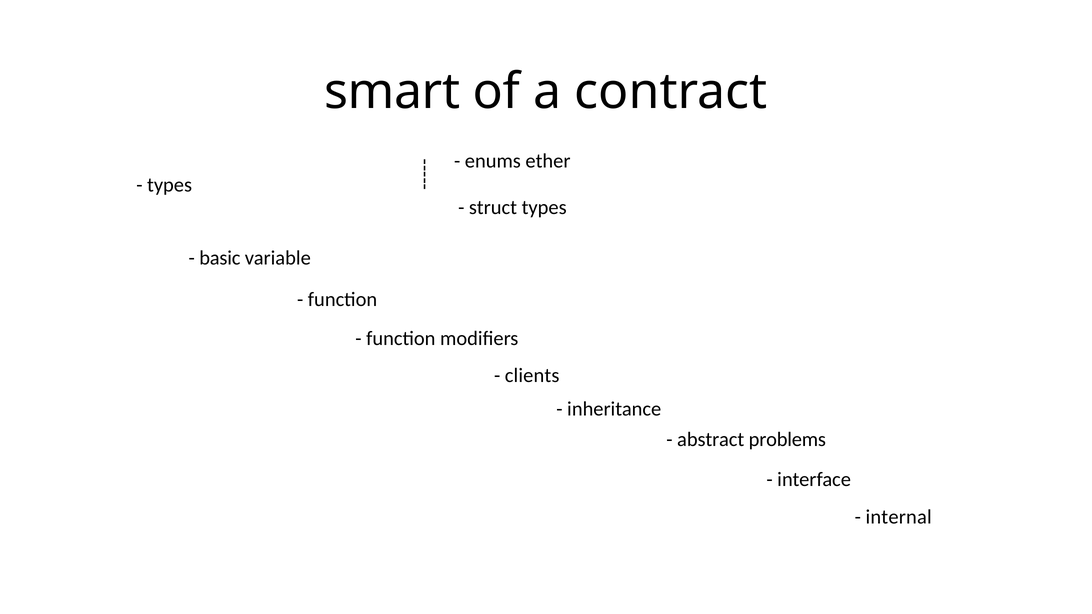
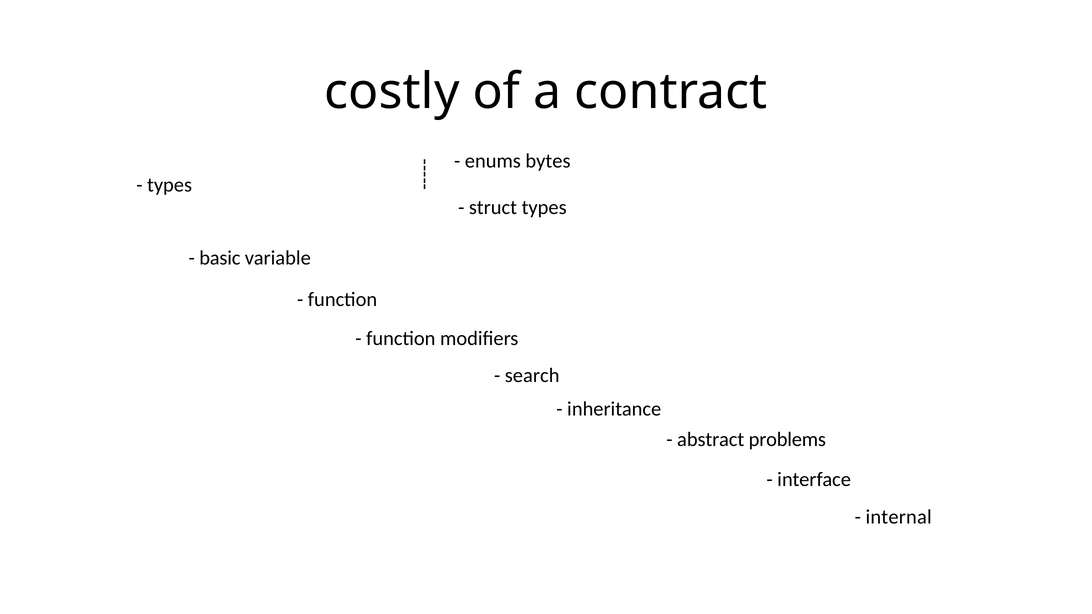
smart: smart -> costly
ether: ether -> bytes
clients: clients -> search
